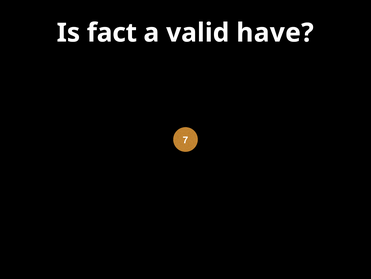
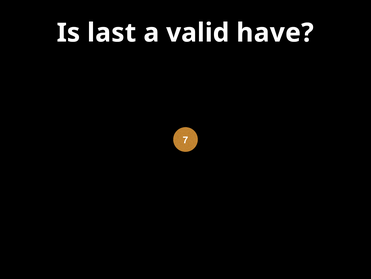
fact: fact -> last
